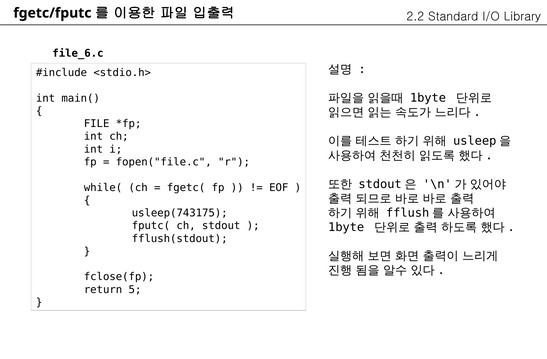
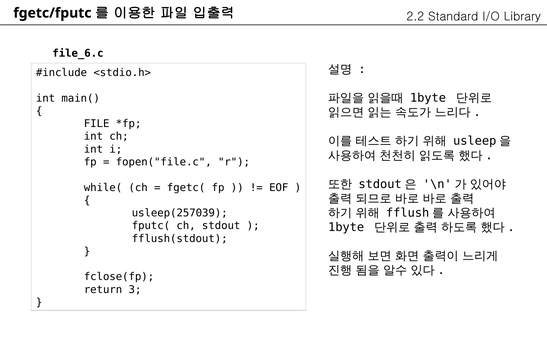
usleep(743175: usleep(743175 -> usleep(257039
5: 5 -> 3
